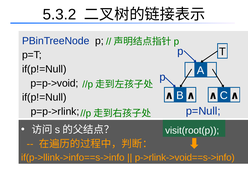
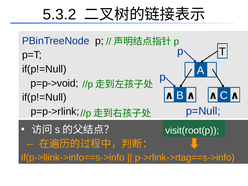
p->rlink->void==s->info: p->rlink->void==s->info -> p->rlink->rtag==s->info
